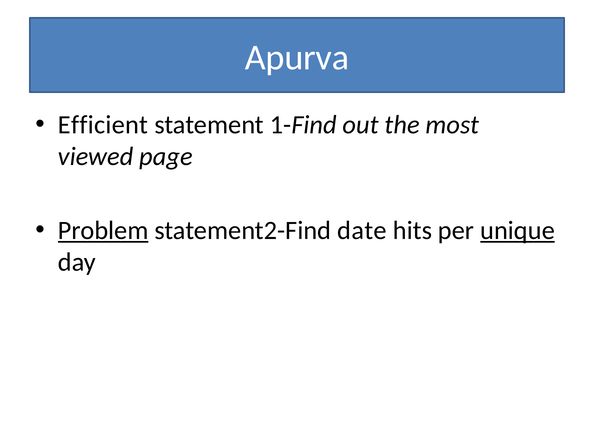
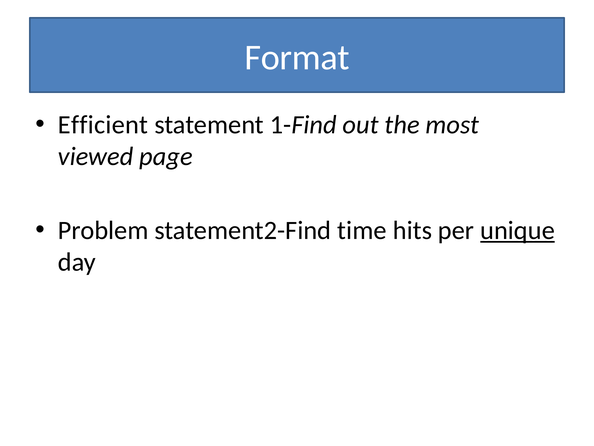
Apurva: Apurva -> Format
Problem underline: present -> none
date: date -> time
